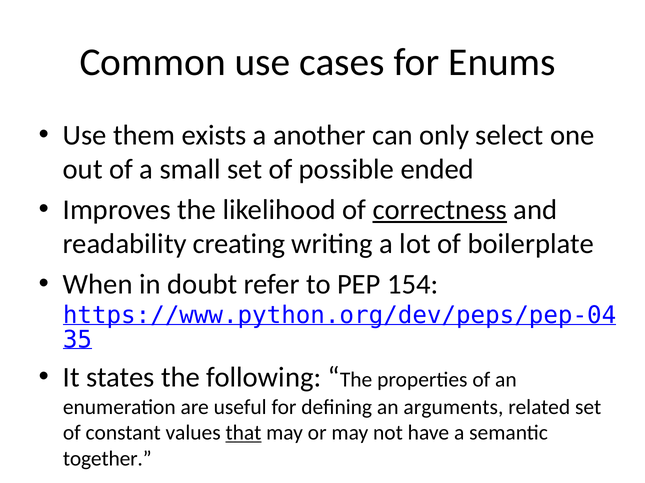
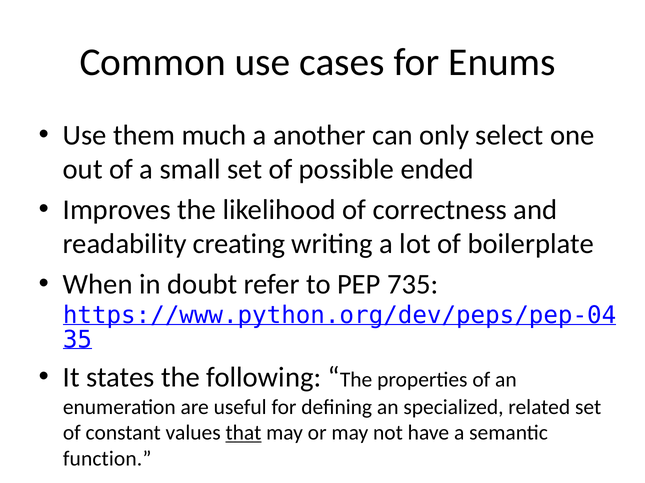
exists: exists -> much
correctness underline: present -> none
154: 154 -> 735
arguments: arguments -> specialized
together: together -> function
